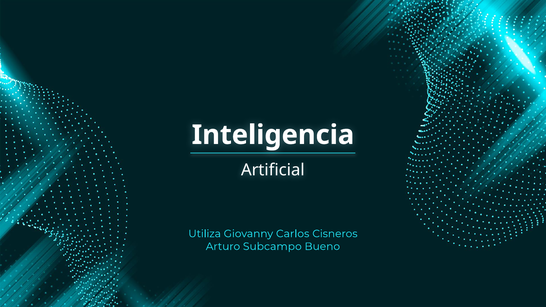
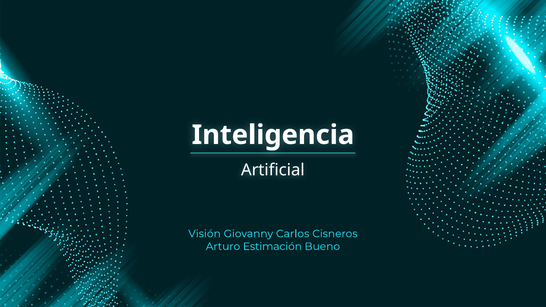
Utiliza: Utiliza -> Visión
Subcampo: Subcampo -> Estimación
